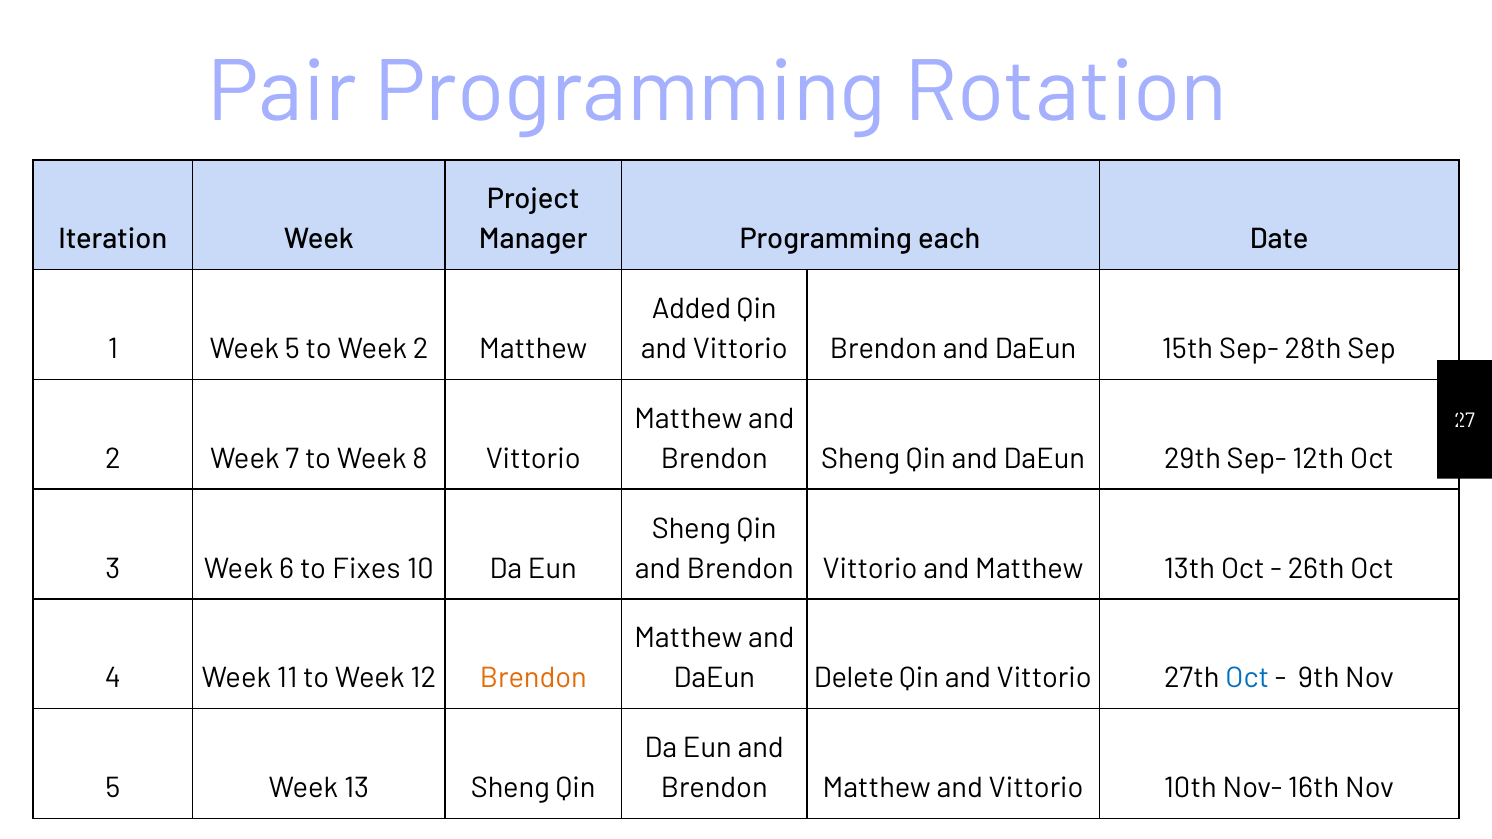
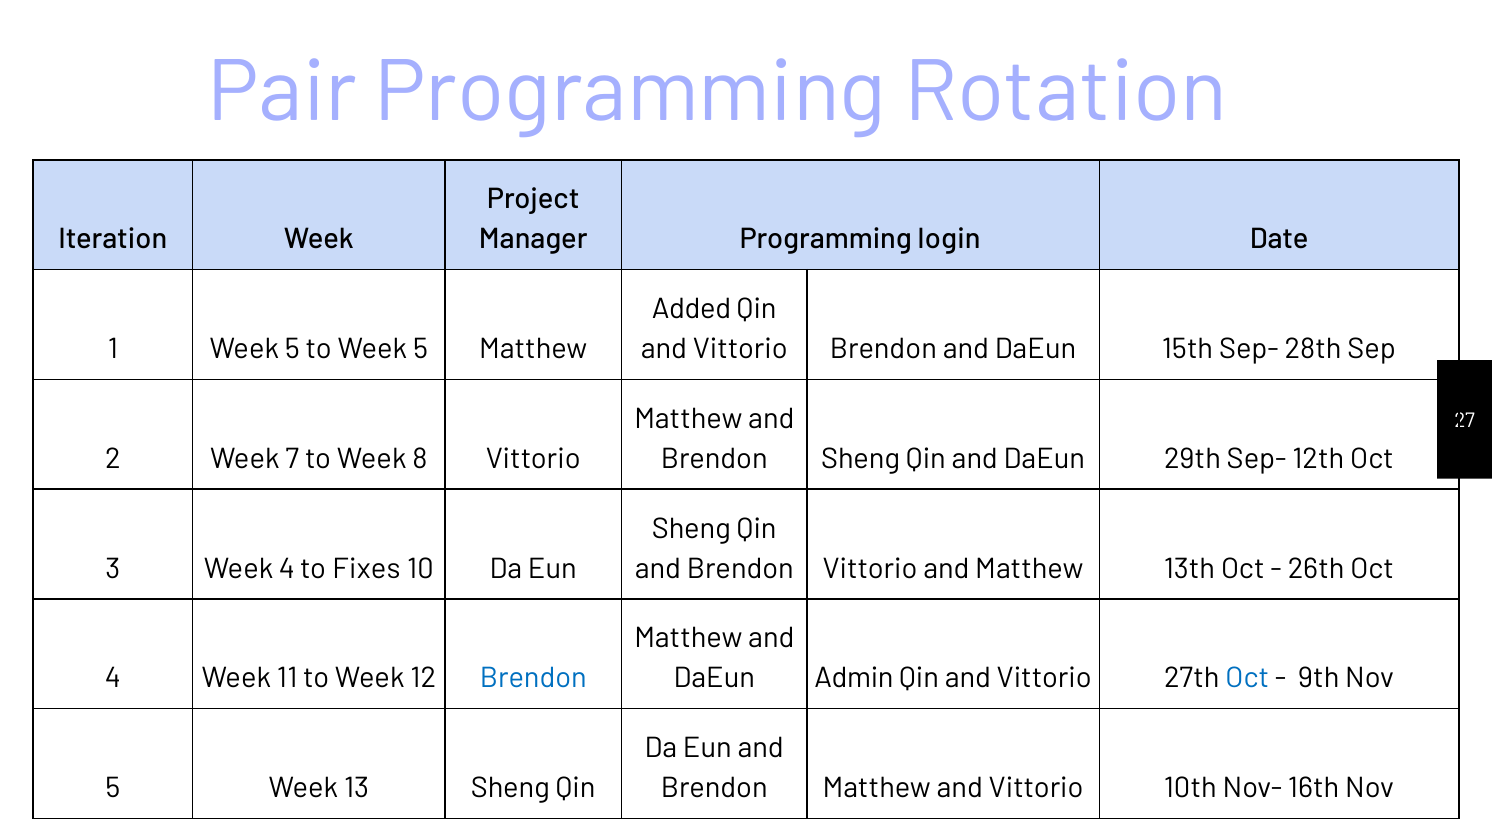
each: each -> login
to Week 2: 2 -> 5
Week 6: 6 -> 4
Brendon at (533, 679) colour: orange -> blue
Delete: Delete -> Admin
